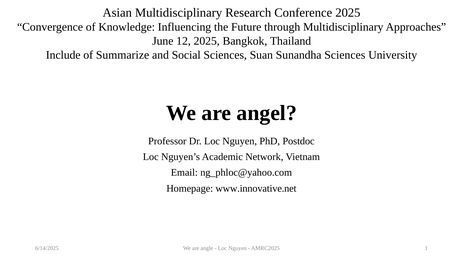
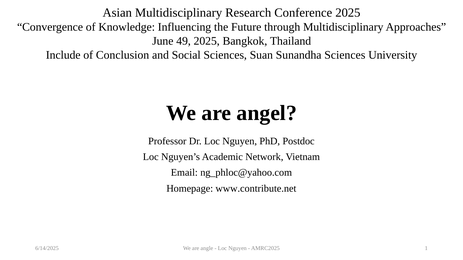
12: 12 -> 49
Summarize: Summarize -> Conclusion
www.innovative.net: www.innovative.net -> www.contribute.net
